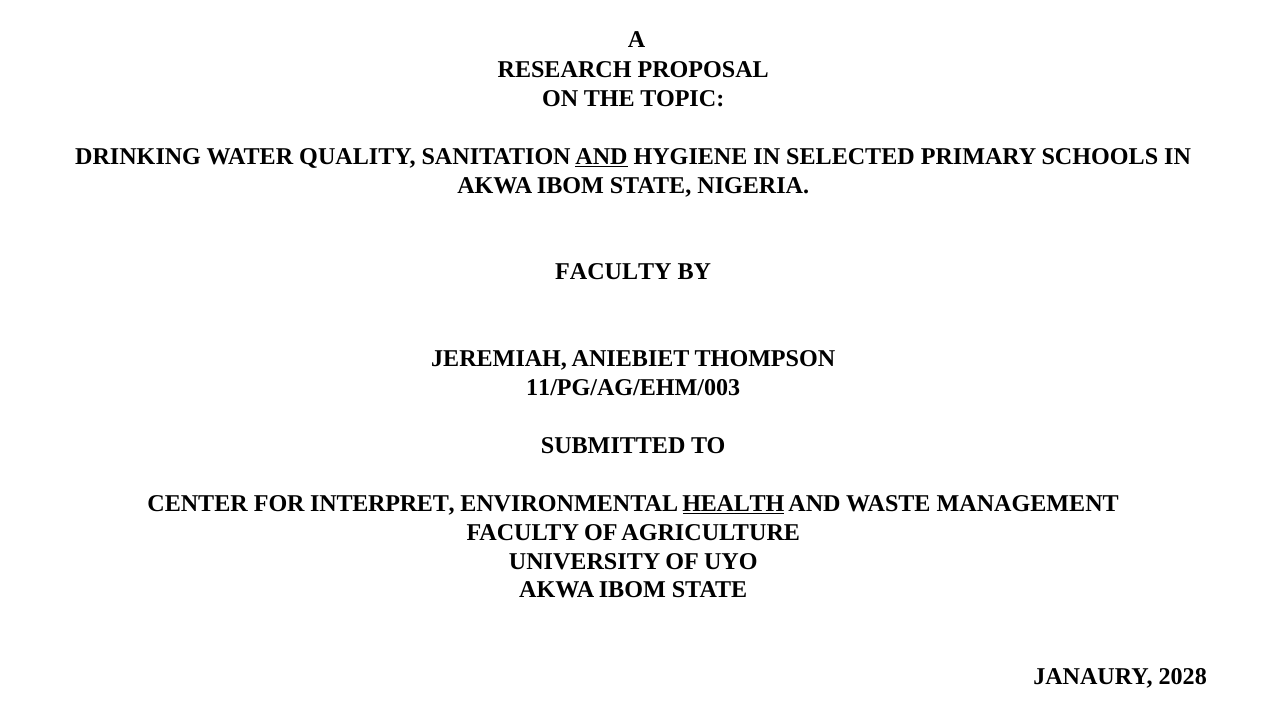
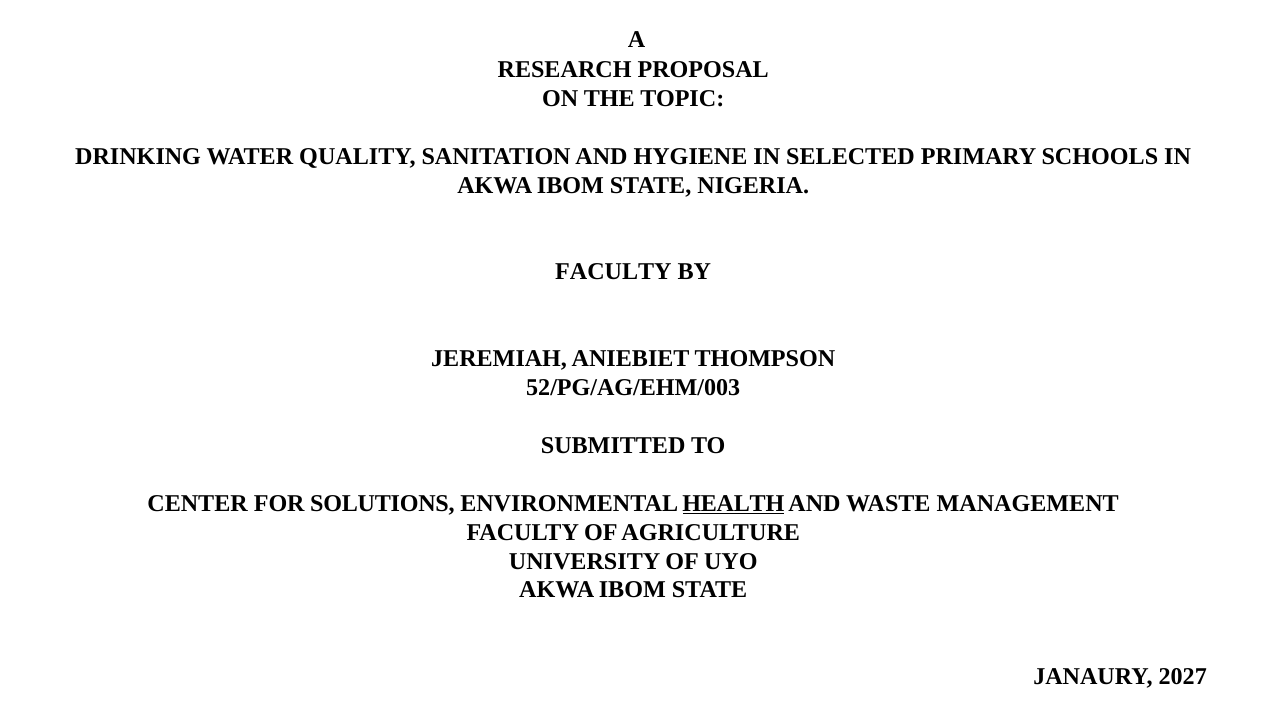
AND at (601, 156) underline: present -> none
11/PG/AG/EHM/003: 11/PG/AG/EHM/003 -> 52/PG/AG/EHM/003
INTERPRET: INTERPRET -> SOLUTIONS
2028: 2028 -> 2027
